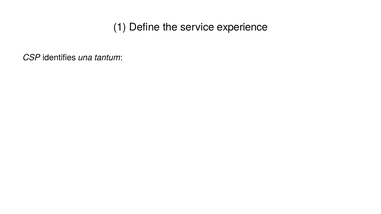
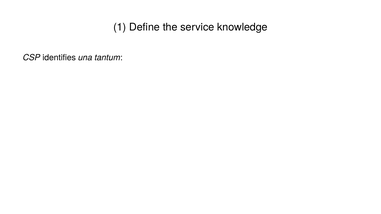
experience: experience -> knowledge
